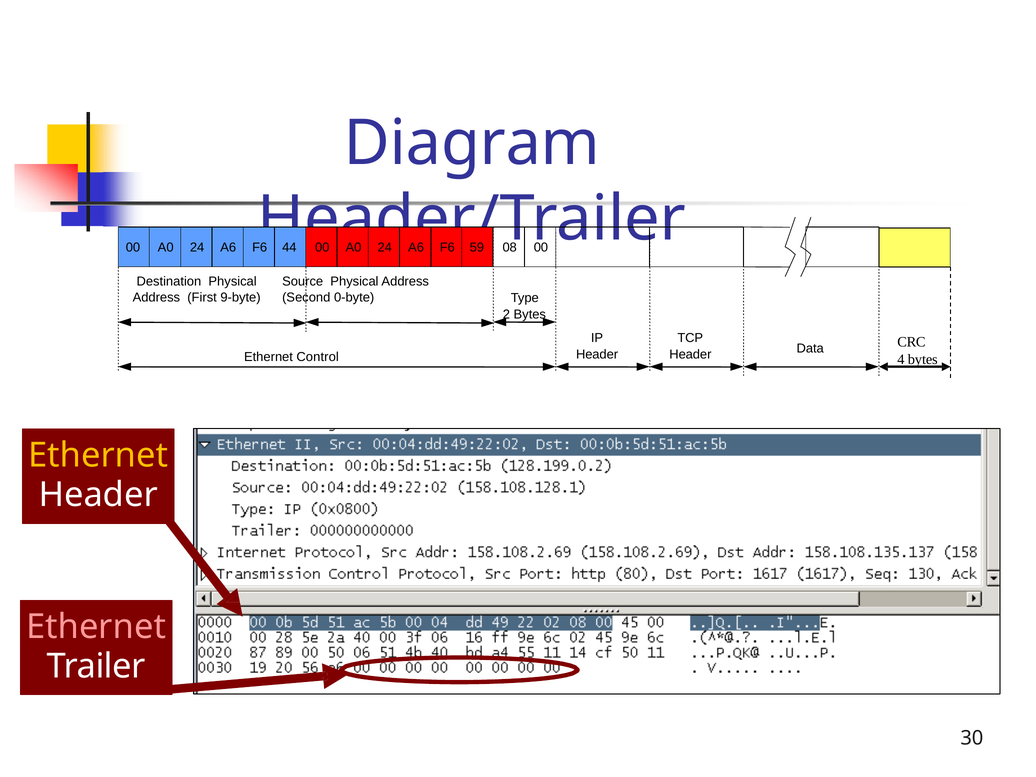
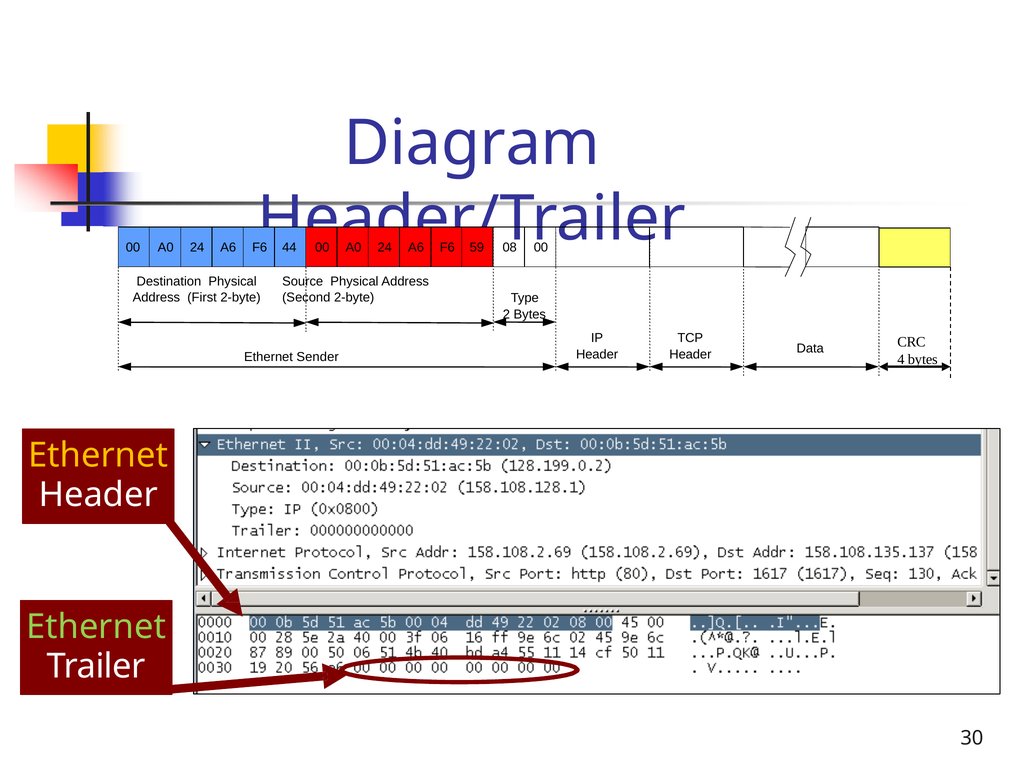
First 9-byte: 9-byte -> 2-byte
Second 0-byte: 0-byte -> 2-byte
Control: Control -> Sender
Ethernet at (96, 627) colour: pink -> light green
